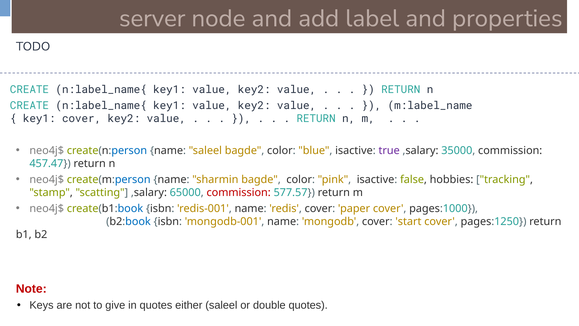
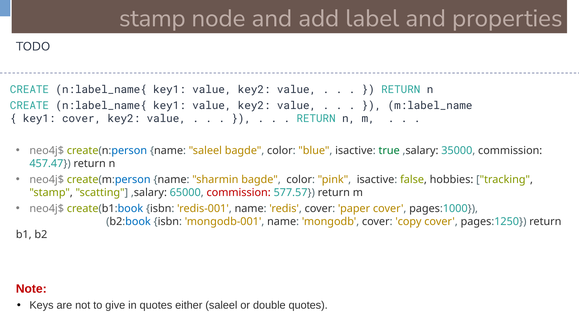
server at (152, 18): server -> stamp
true colour: purple -> green
start: start -> copy
